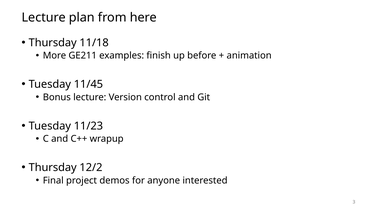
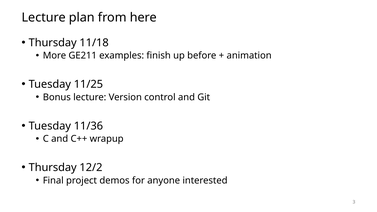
11/45: 11/45 -> 11/25
11/23: 11/23 -> 11/36
